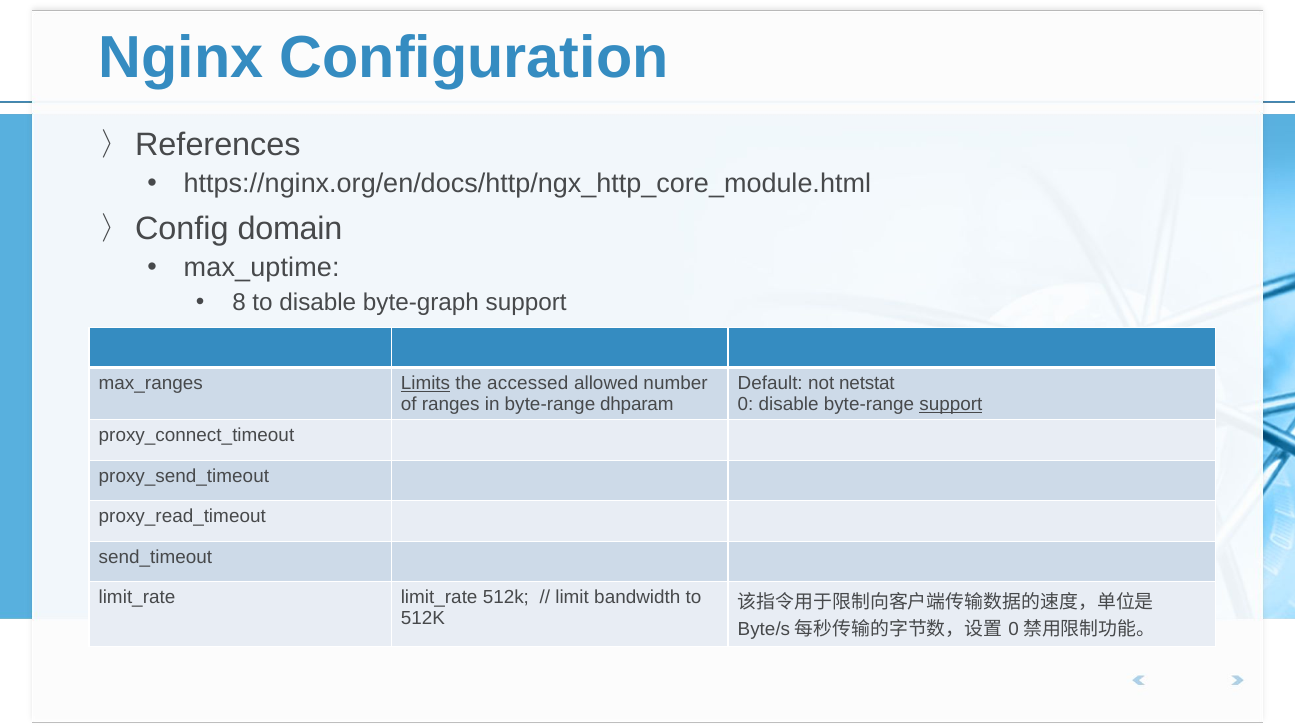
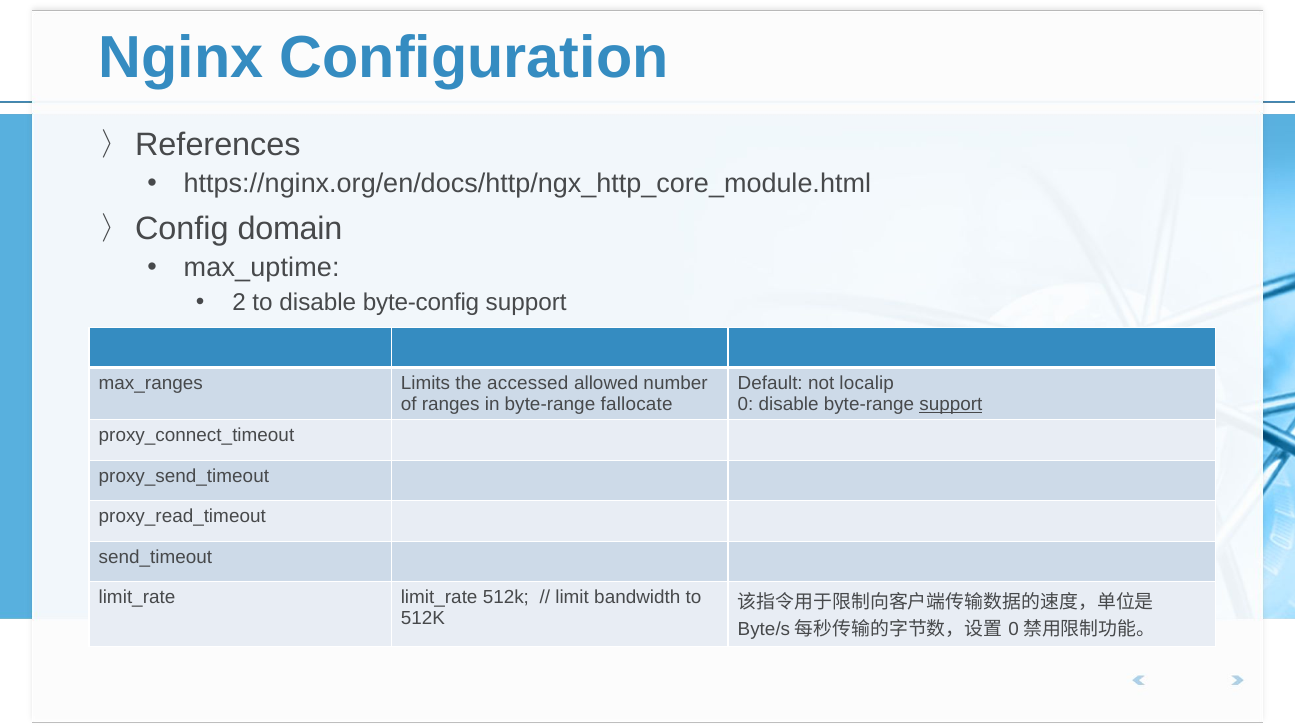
8: 8 -> 2
byte-graph: byte-graph -> byte-config
Limits underline: present -> none
netstat: netstat -> localip
dhparam: dhparam -> fallocate
